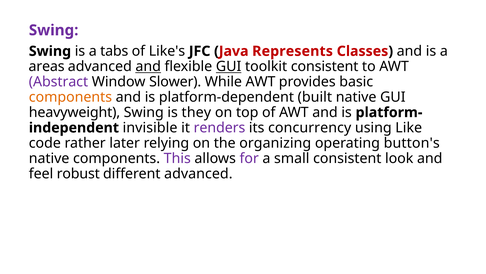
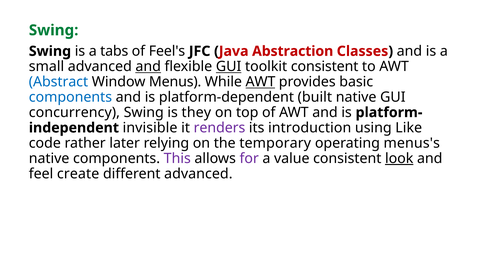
Swing at (54, 30) colour: purple -> green
Like's: Like's -> Feel's
Represents: Represents -> Abstraction
areas: areas -> small
Abstract colour: purple -> blue
Slower: Slower -> Menus
AWT at (260, 82) underline: none -> present
components at (70, 97) colour: orange -> blue
heavyweight: heavyweight -> concurrency
concurrency: concurrency -> introduction
organizing: organizing -> temporary
button's: button's -> menus's
small: small -> value
look underline: none -> present
robust: robust -> create
